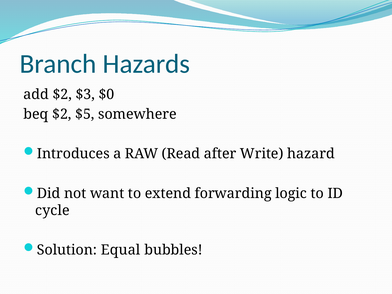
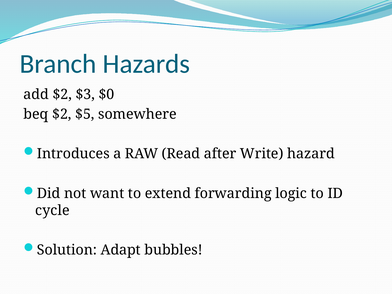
Equal: Equal -> Adapt
